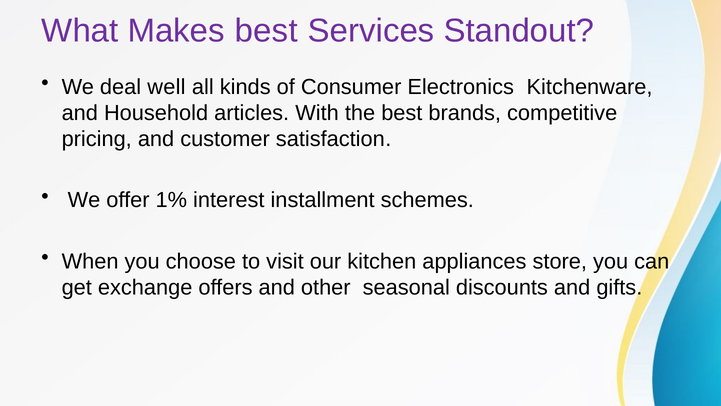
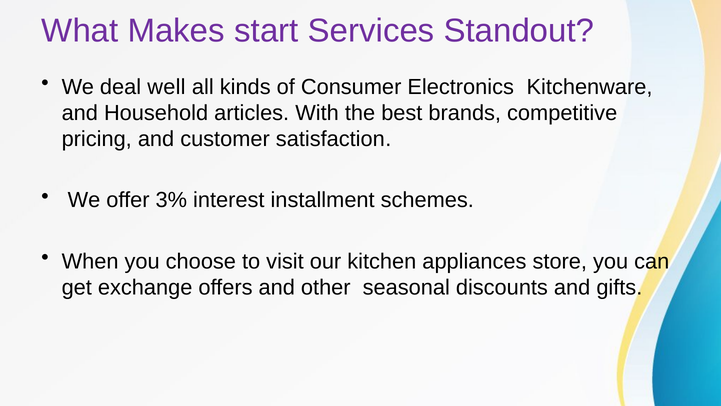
Makes best: best -> start
1%: 1% -> 3%
